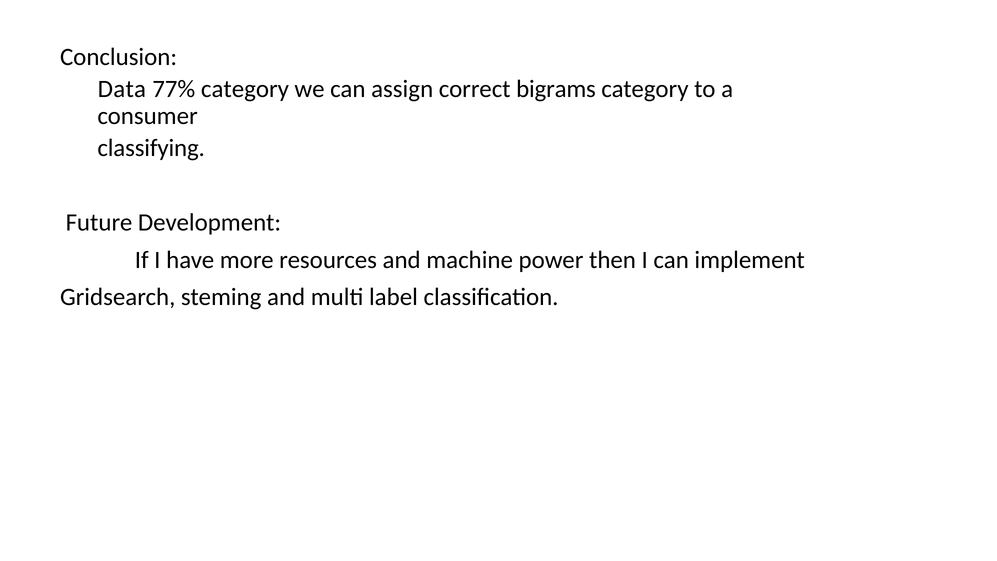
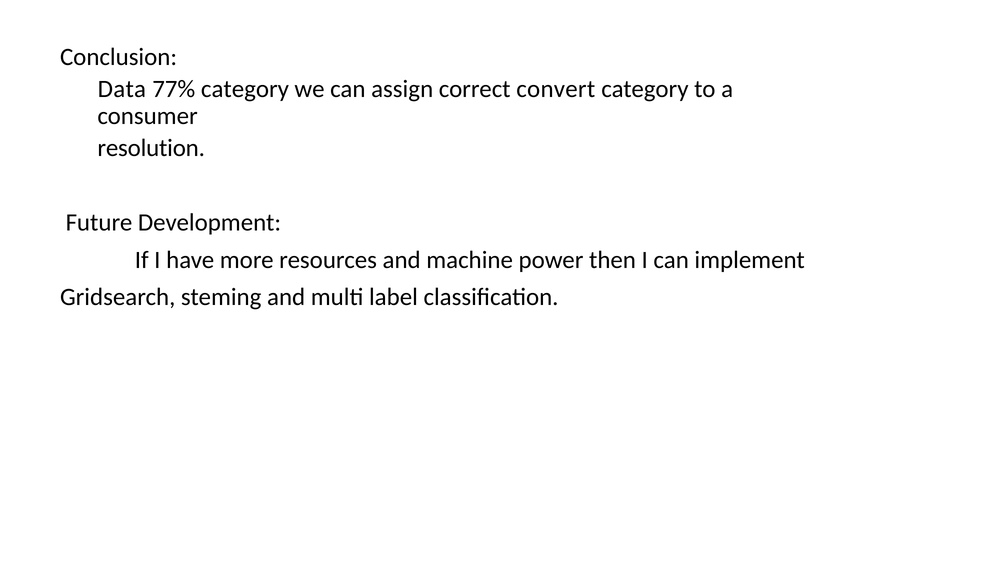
bigrams: bigrams -> convert
classifying: classifying -> resolution
